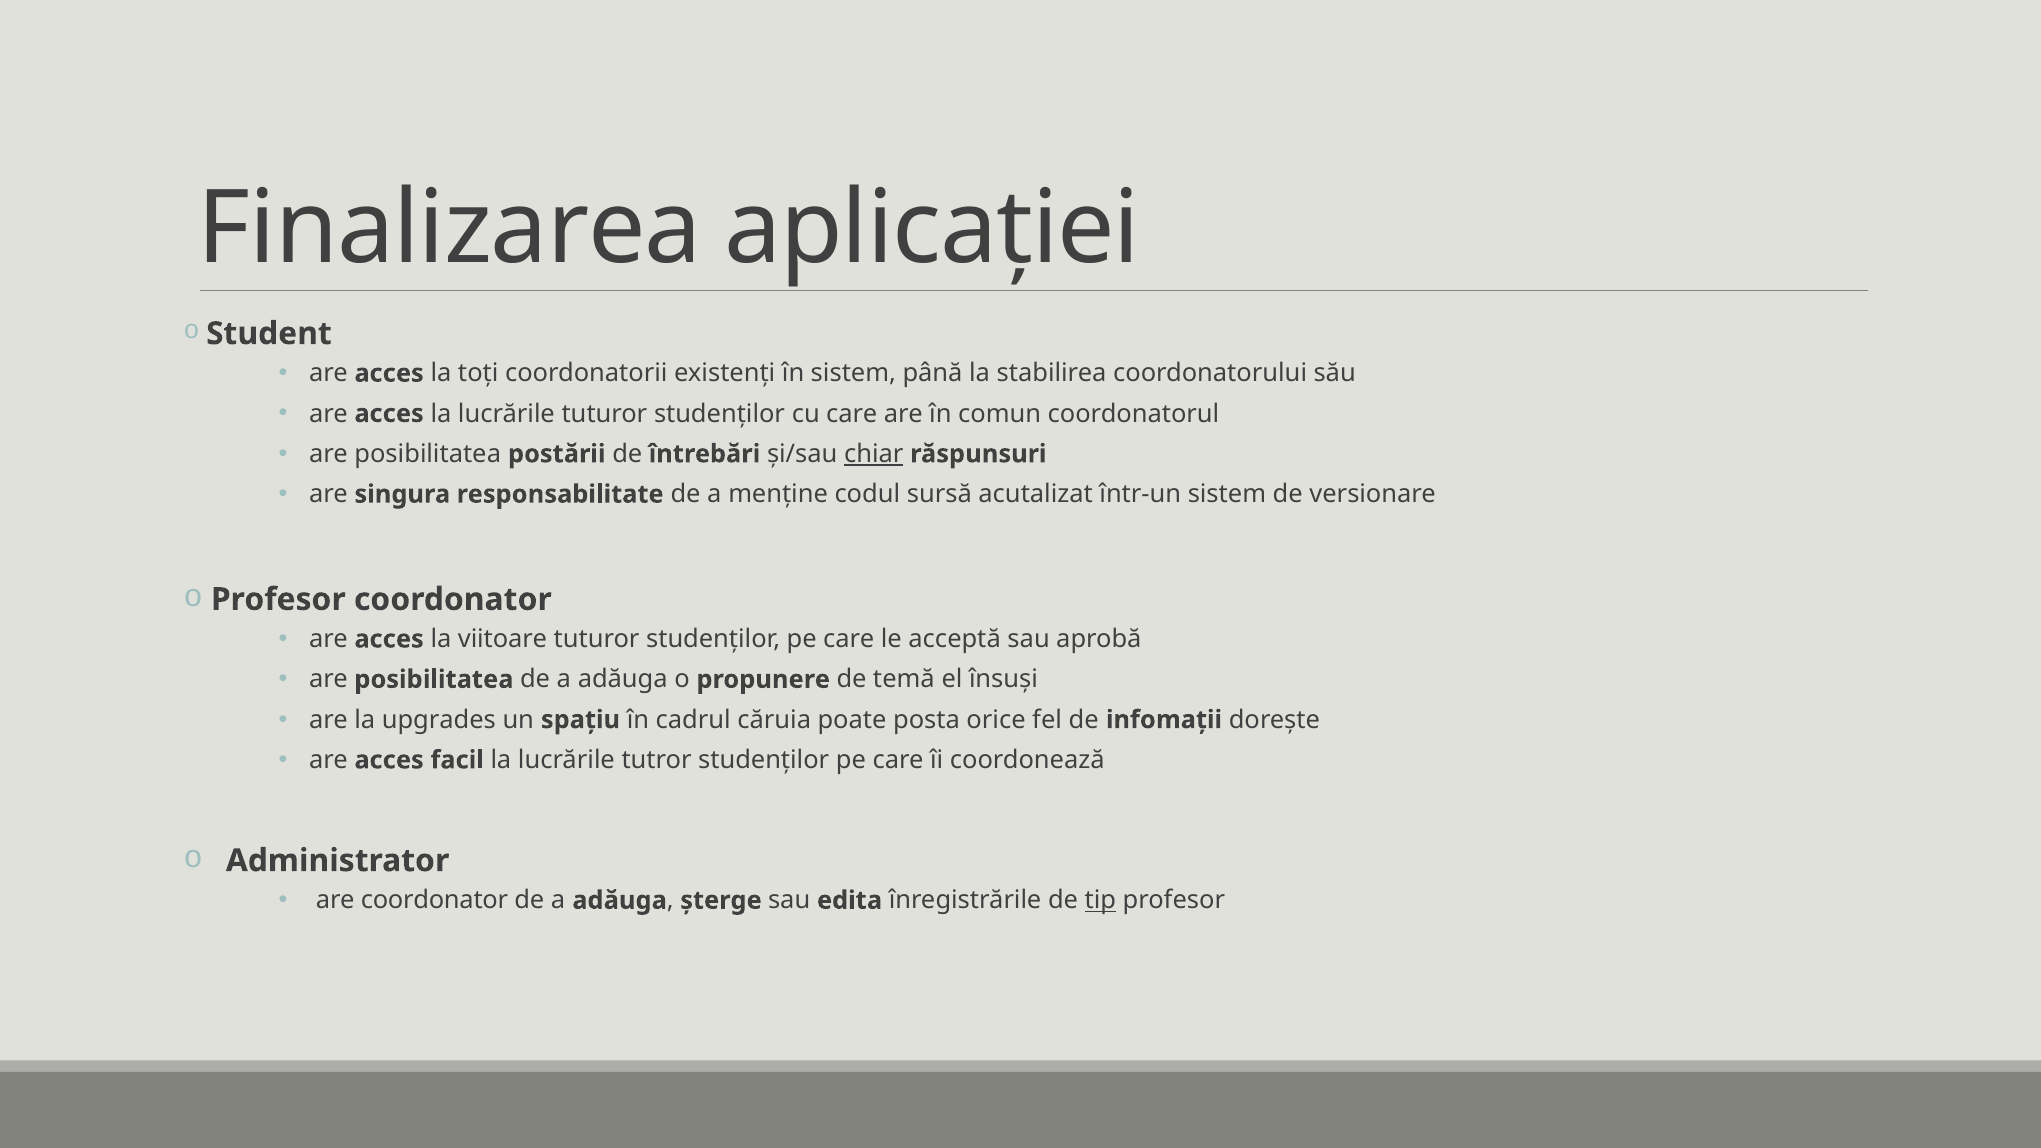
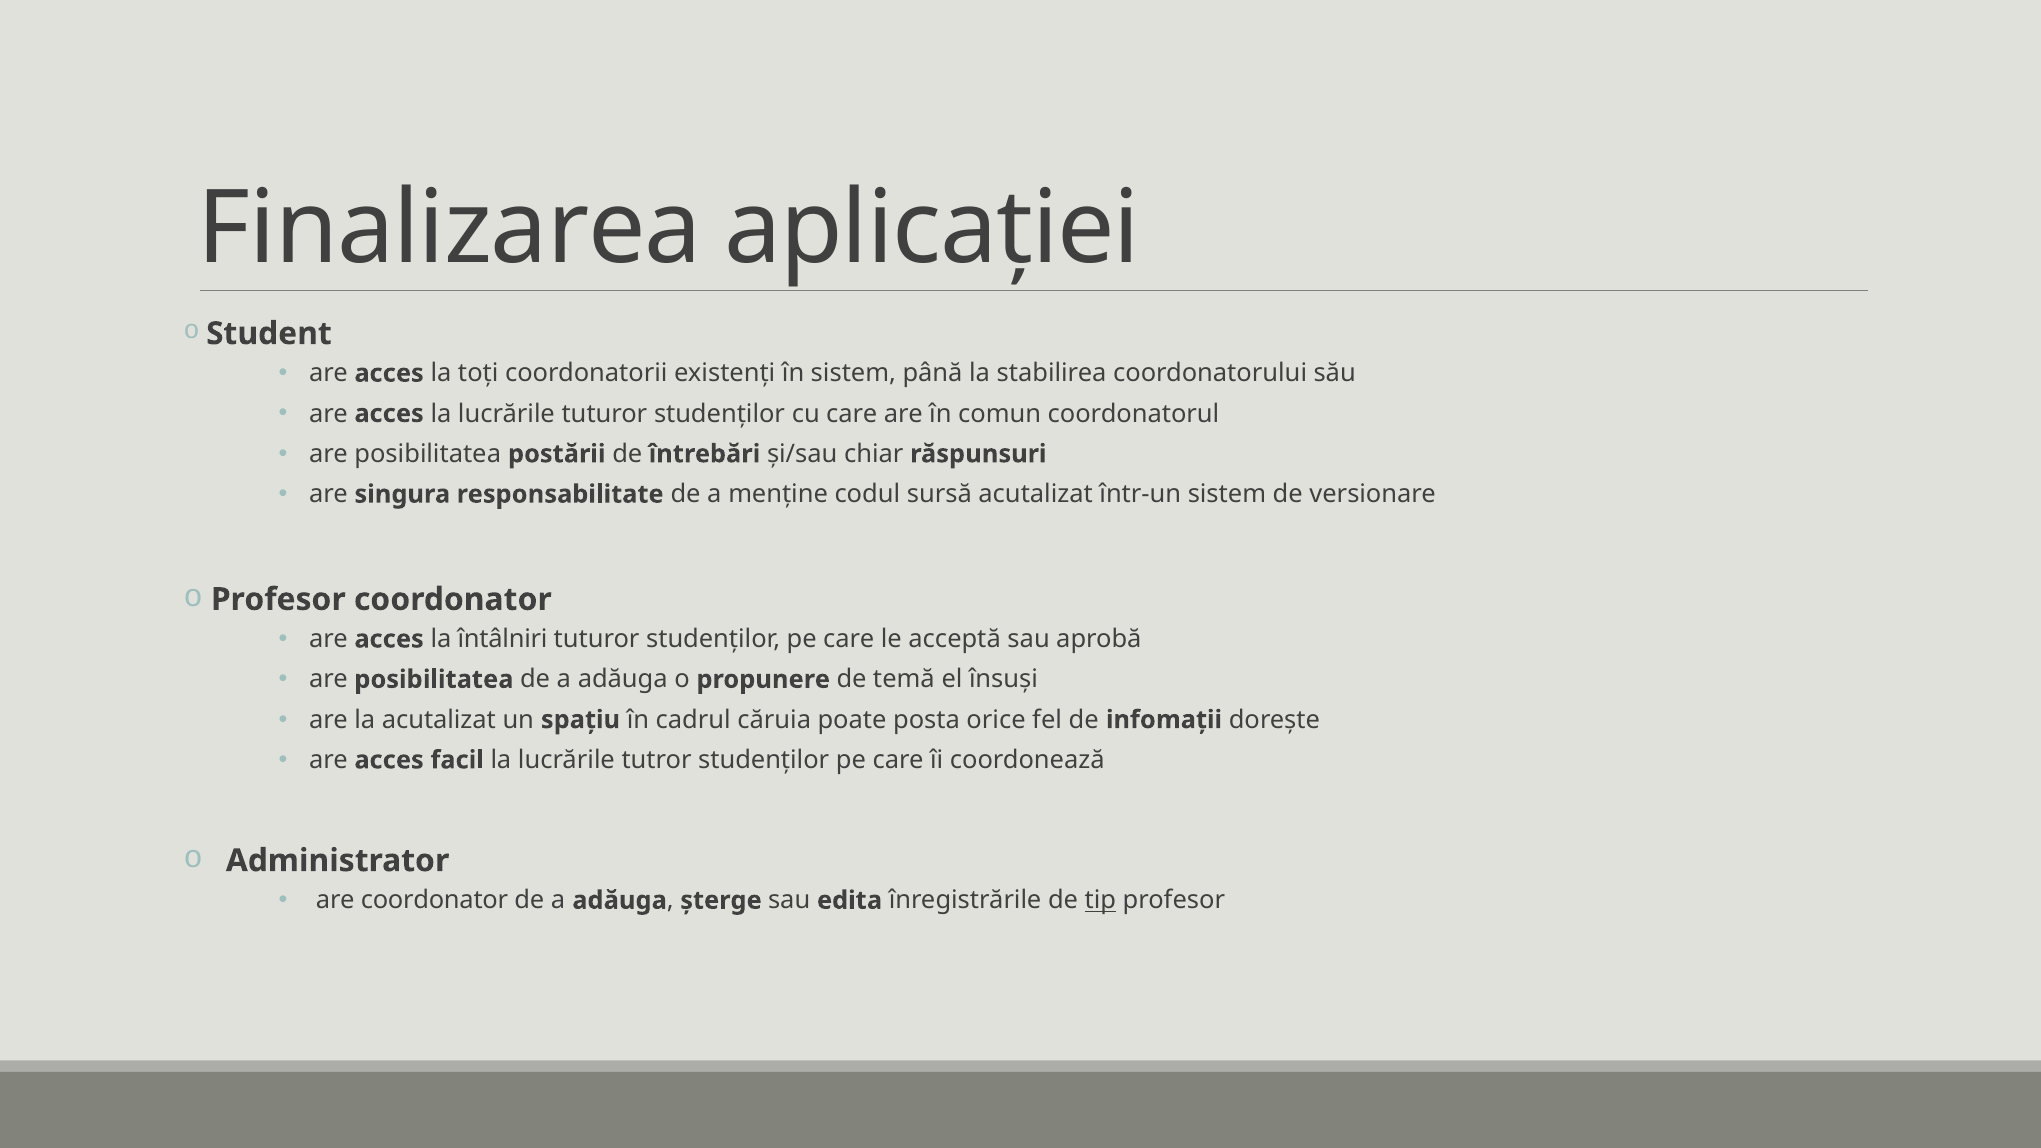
chiar underline: present -> none
viitoare: viitoare -> întâlniri
la upgrades: upgrades -> acutalizat
